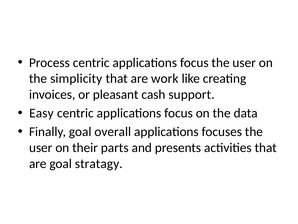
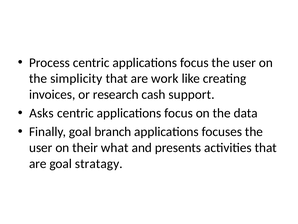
pleasant: pleasant -> research
Easy: Easy -> Asks
overall: overall -> branch
parts: parts -> what
